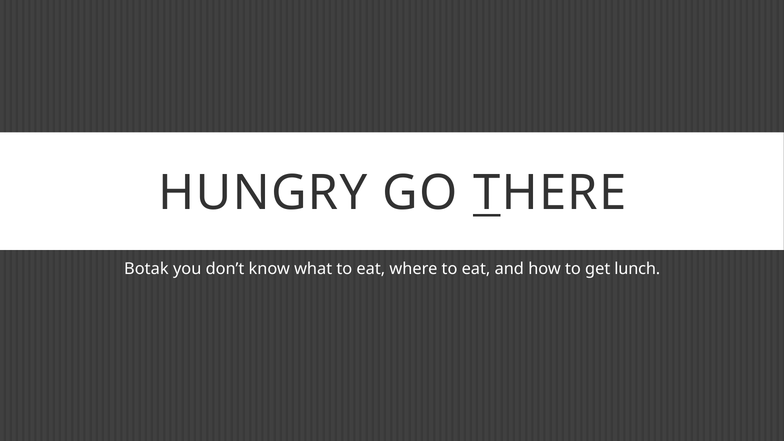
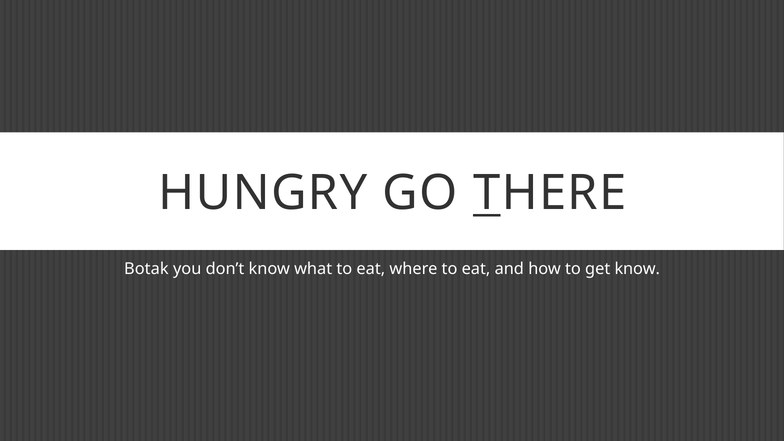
get lunch: lunch -> know
